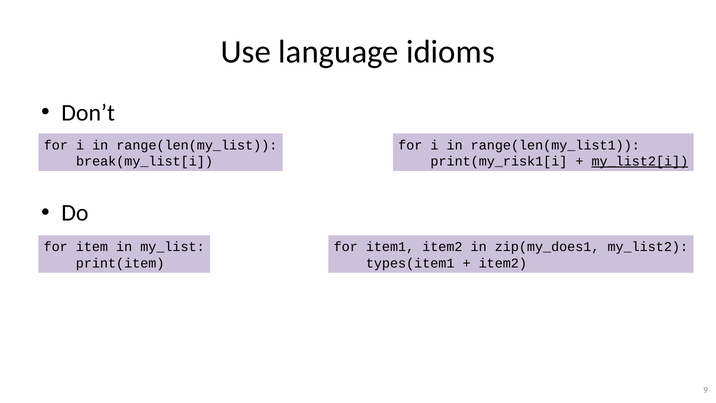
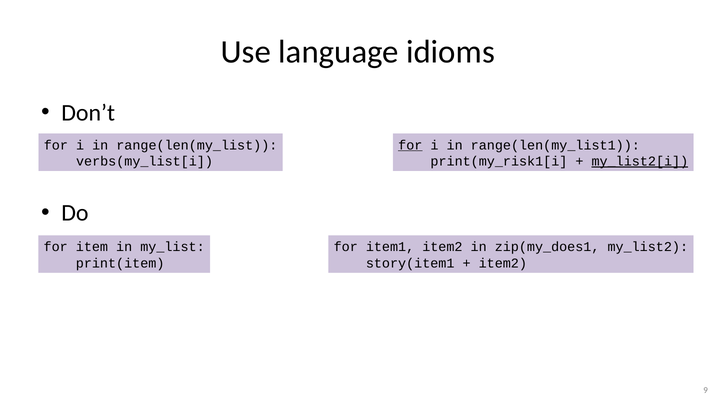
for at (410, 145) underline: none -> present
break(my_list[i: break(my_list[i -> verbs(my_list[i
types(item1: types(item1 -> story(item1
